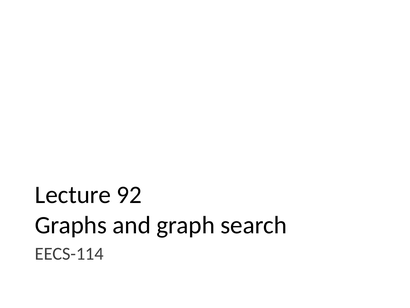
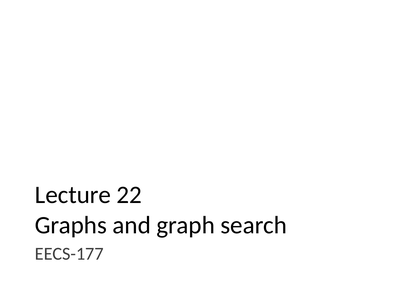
92: 92 -> 22
EECS-114: EECS-114 -> EECS-177
